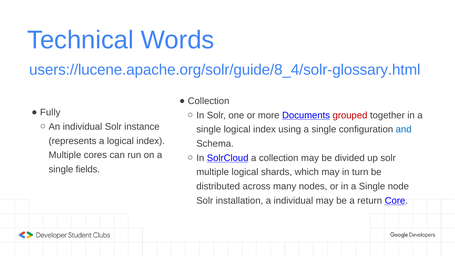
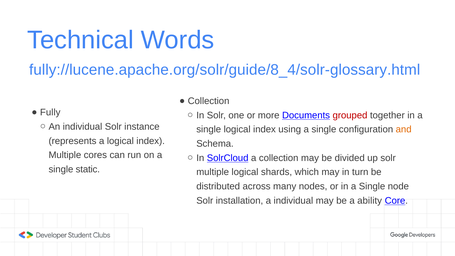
users://lucene.apache.org/solr/guide/8_4/solr-glossary.html: users://lucene.apache.org/solr/guide/8_4/solr-glossary.html -> fully://lucene.apache.org/solr/guide/8_4/solr-glossary.html
and colour: blue -> orange
fields: fields -> static
return: return -> ability
